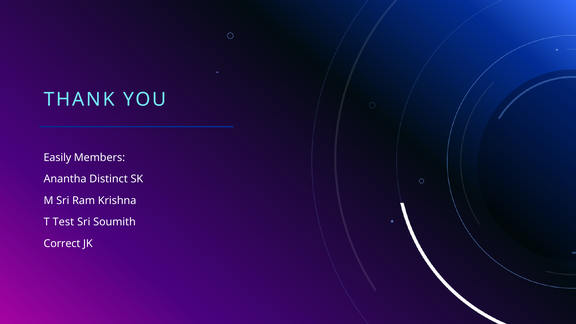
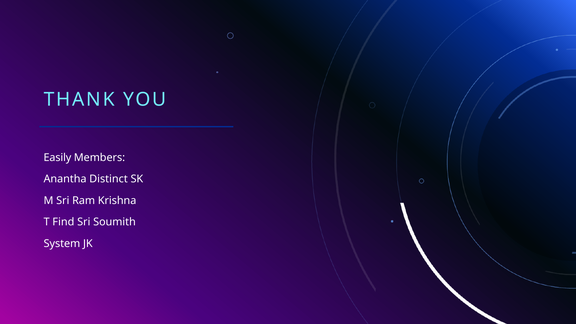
Test: Test -> Find
Correct: Correct -> System
